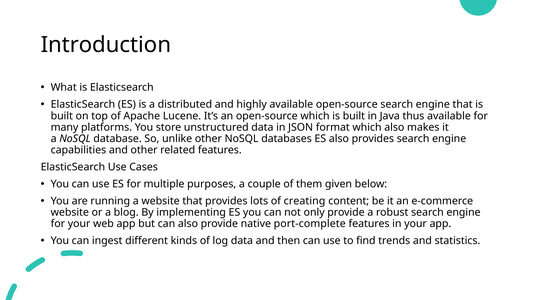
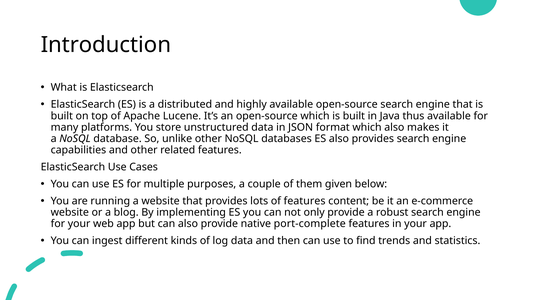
of creating: creating -> features
